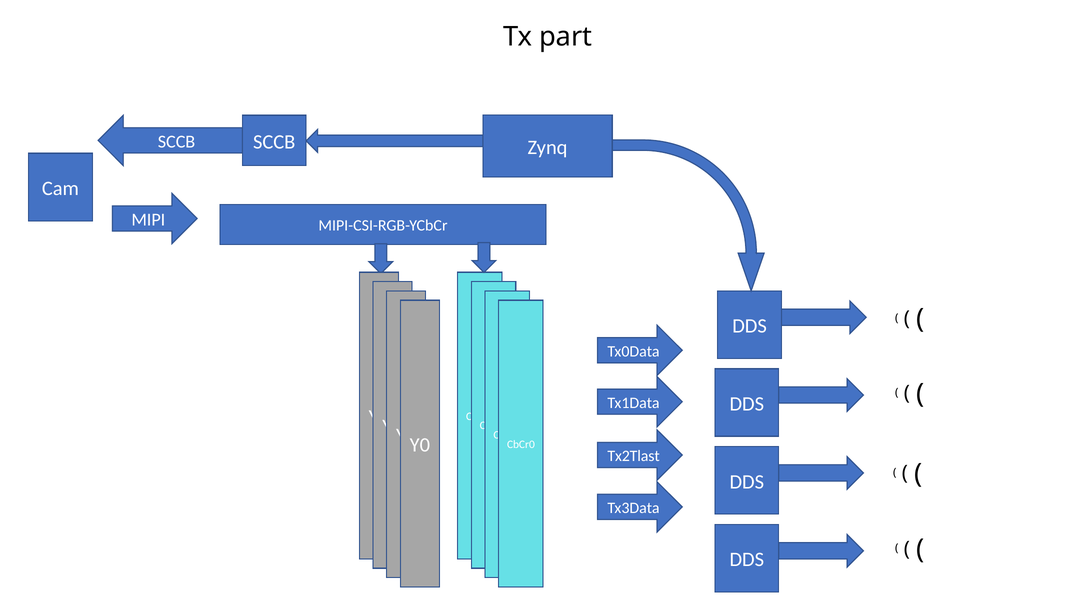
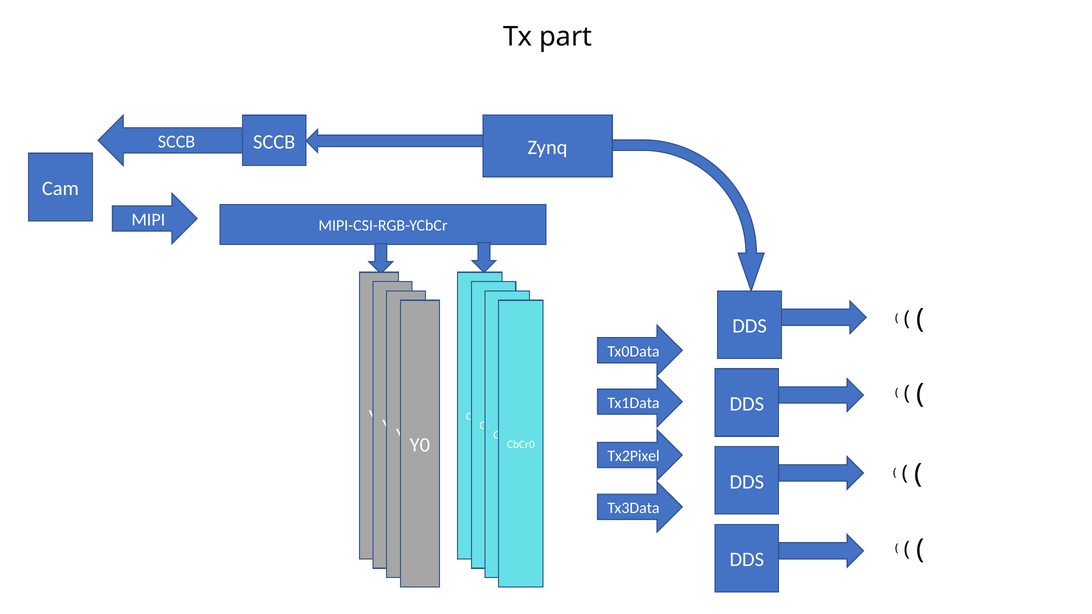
Tx2Tlast: Tx2Tlast -> Tx2Pixel
